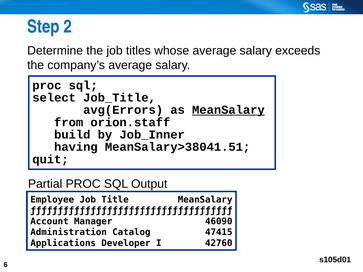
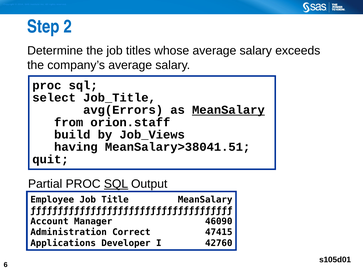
Job_Inner: Job_Inner -> Job_Views
SQL at (116, 184) underline: none -> present
Catalog: Catalog -> Correct
